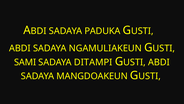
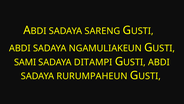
PADUKA: PADUKA -> SARENG
MANGDOAKEUN: MANGDOAKEUN -> RURUMPAHEUN
